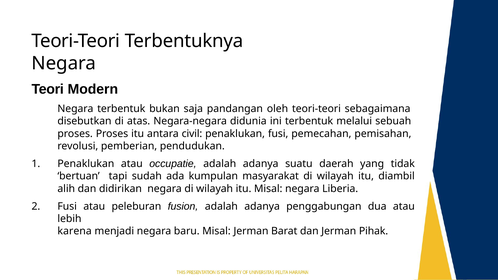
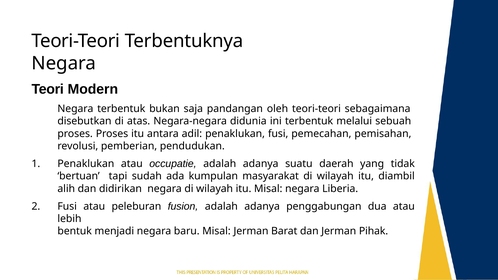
civil: civil -> adil
karena: karena -> bentuk
